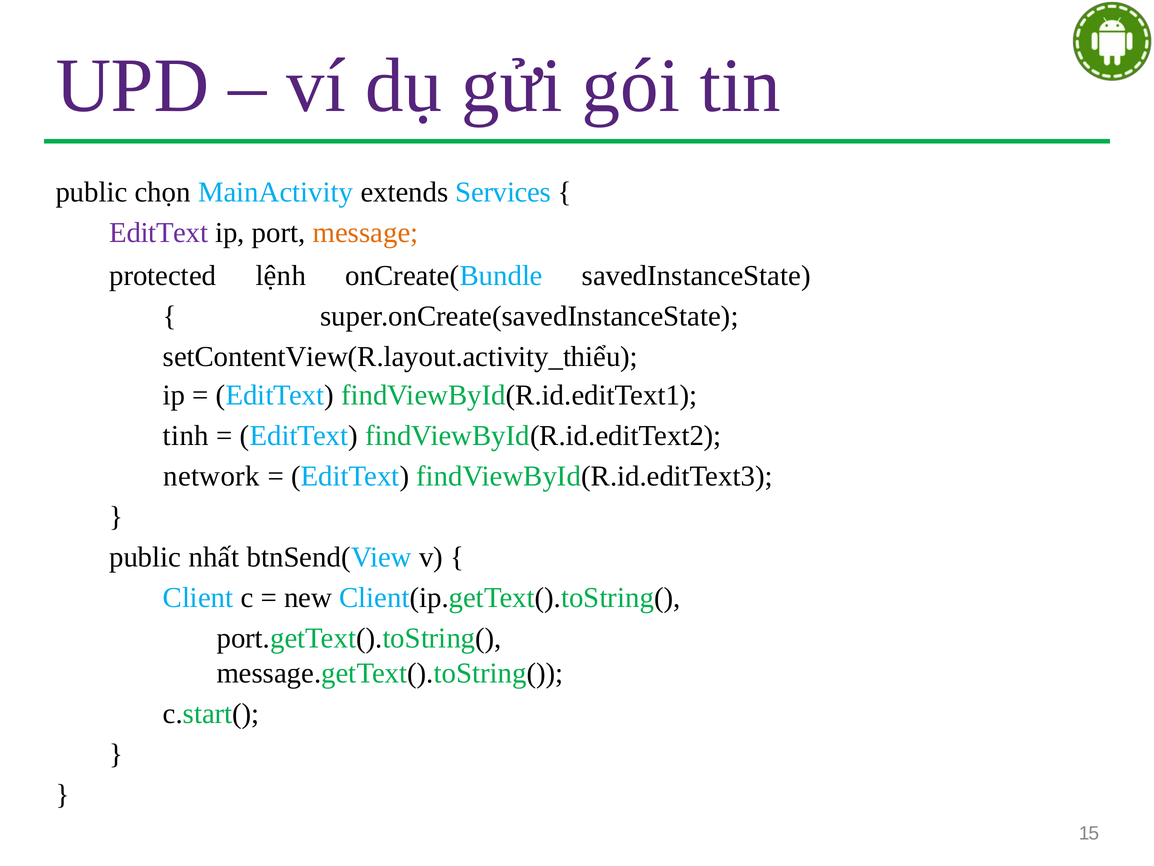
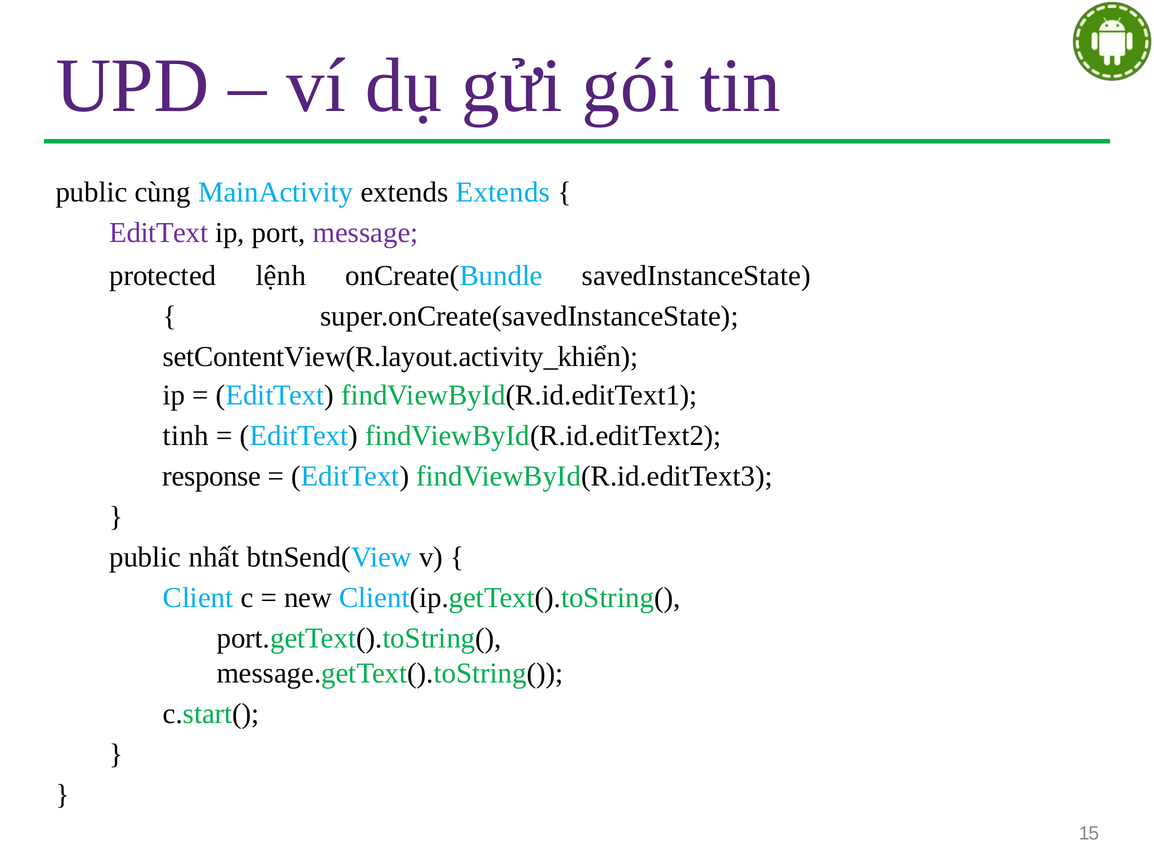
chọn: chọn -> cùng
extends Services: Services -> Extends
message colour: orange -> purple
setContentView(R.layout.activity_thiểu: setContentView(R.layout.activity_thiểu -> setContentView(R.layout.activity_khiển
network: network -> response
